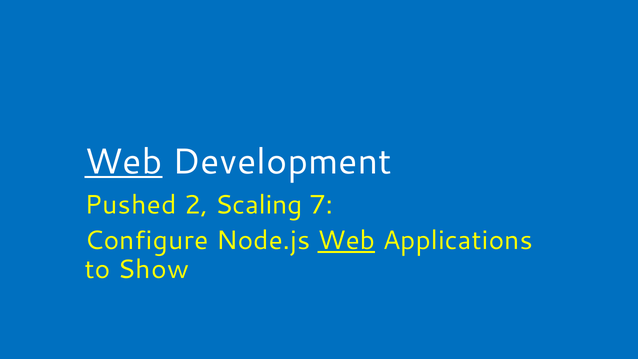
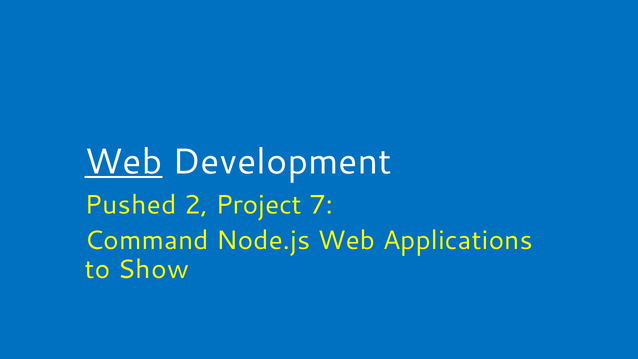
Scaling: Scaling -> Project
Configure: Configure -> Command
Web at (346, 240) underline: present -> none
